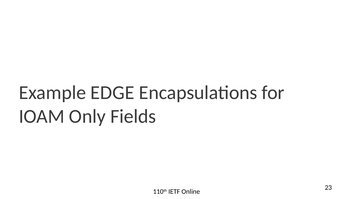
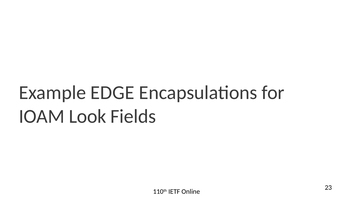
Only: Only -> Look
